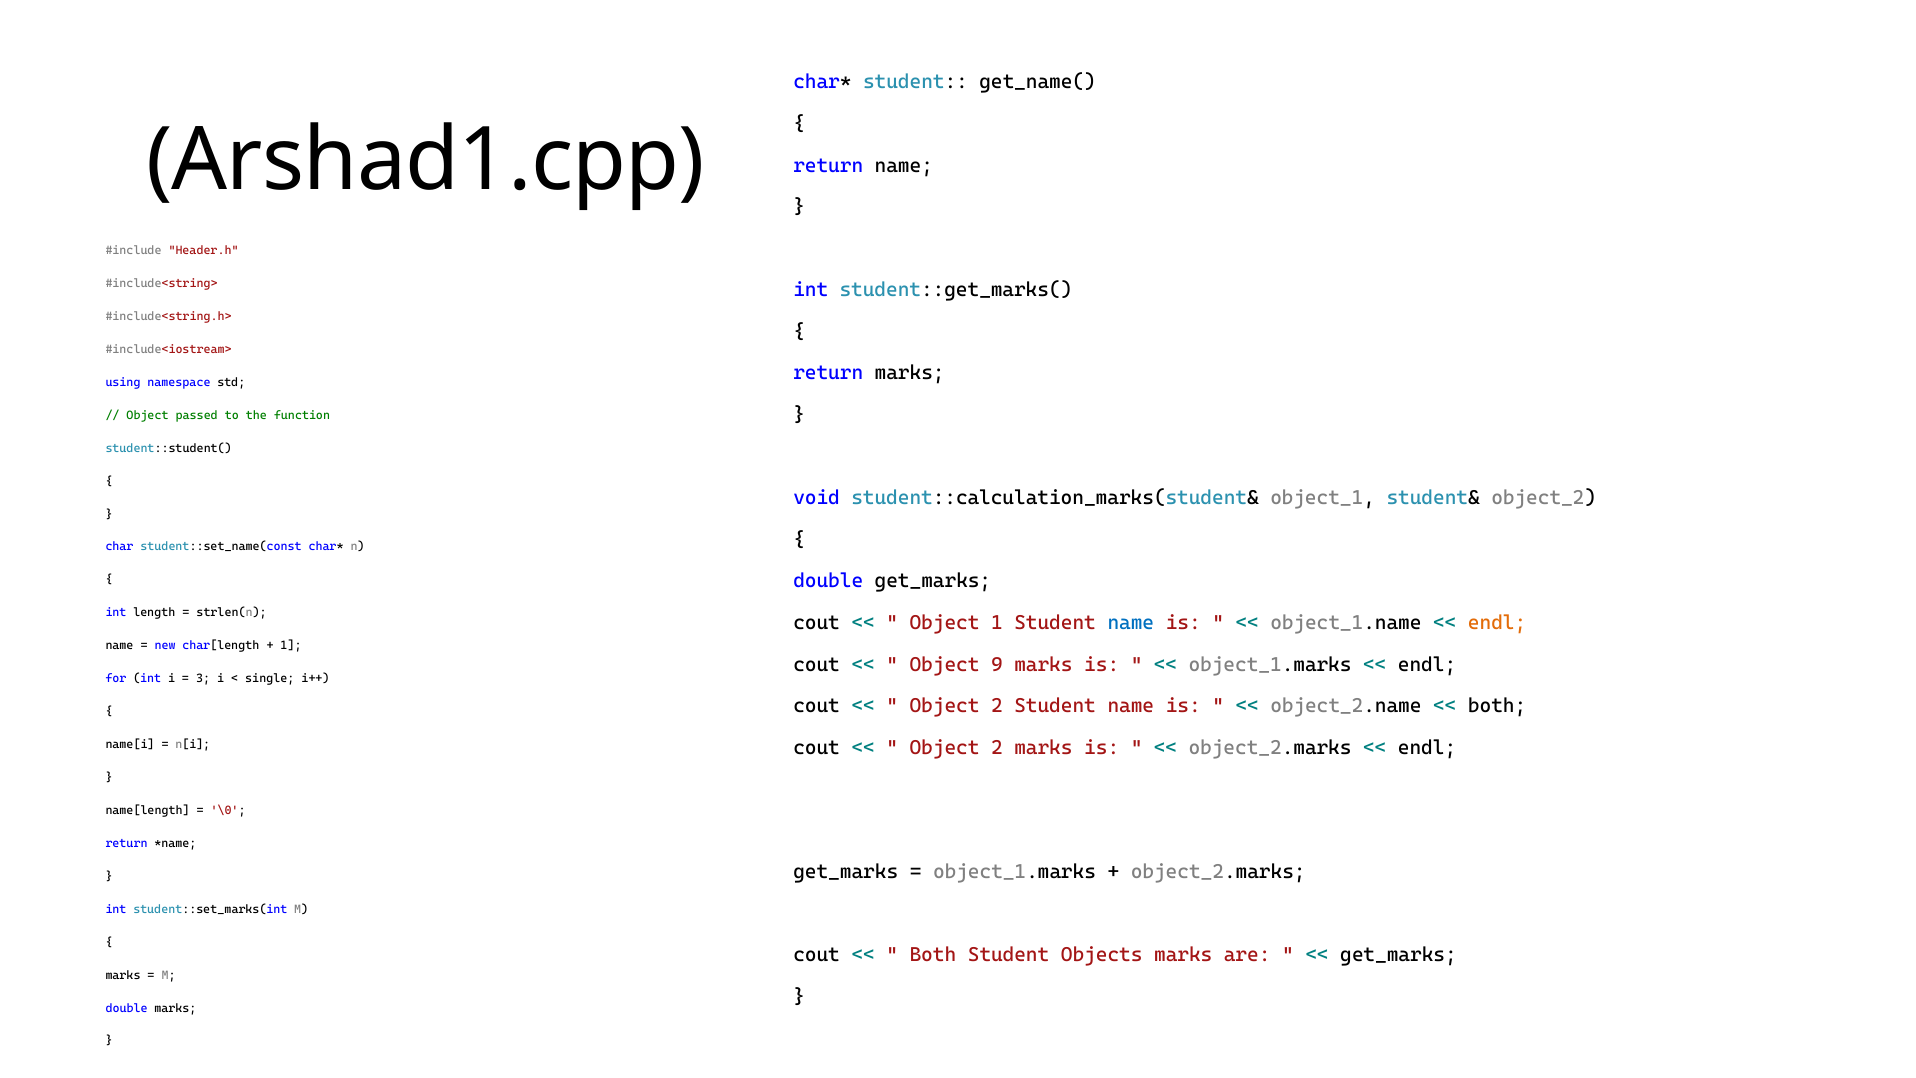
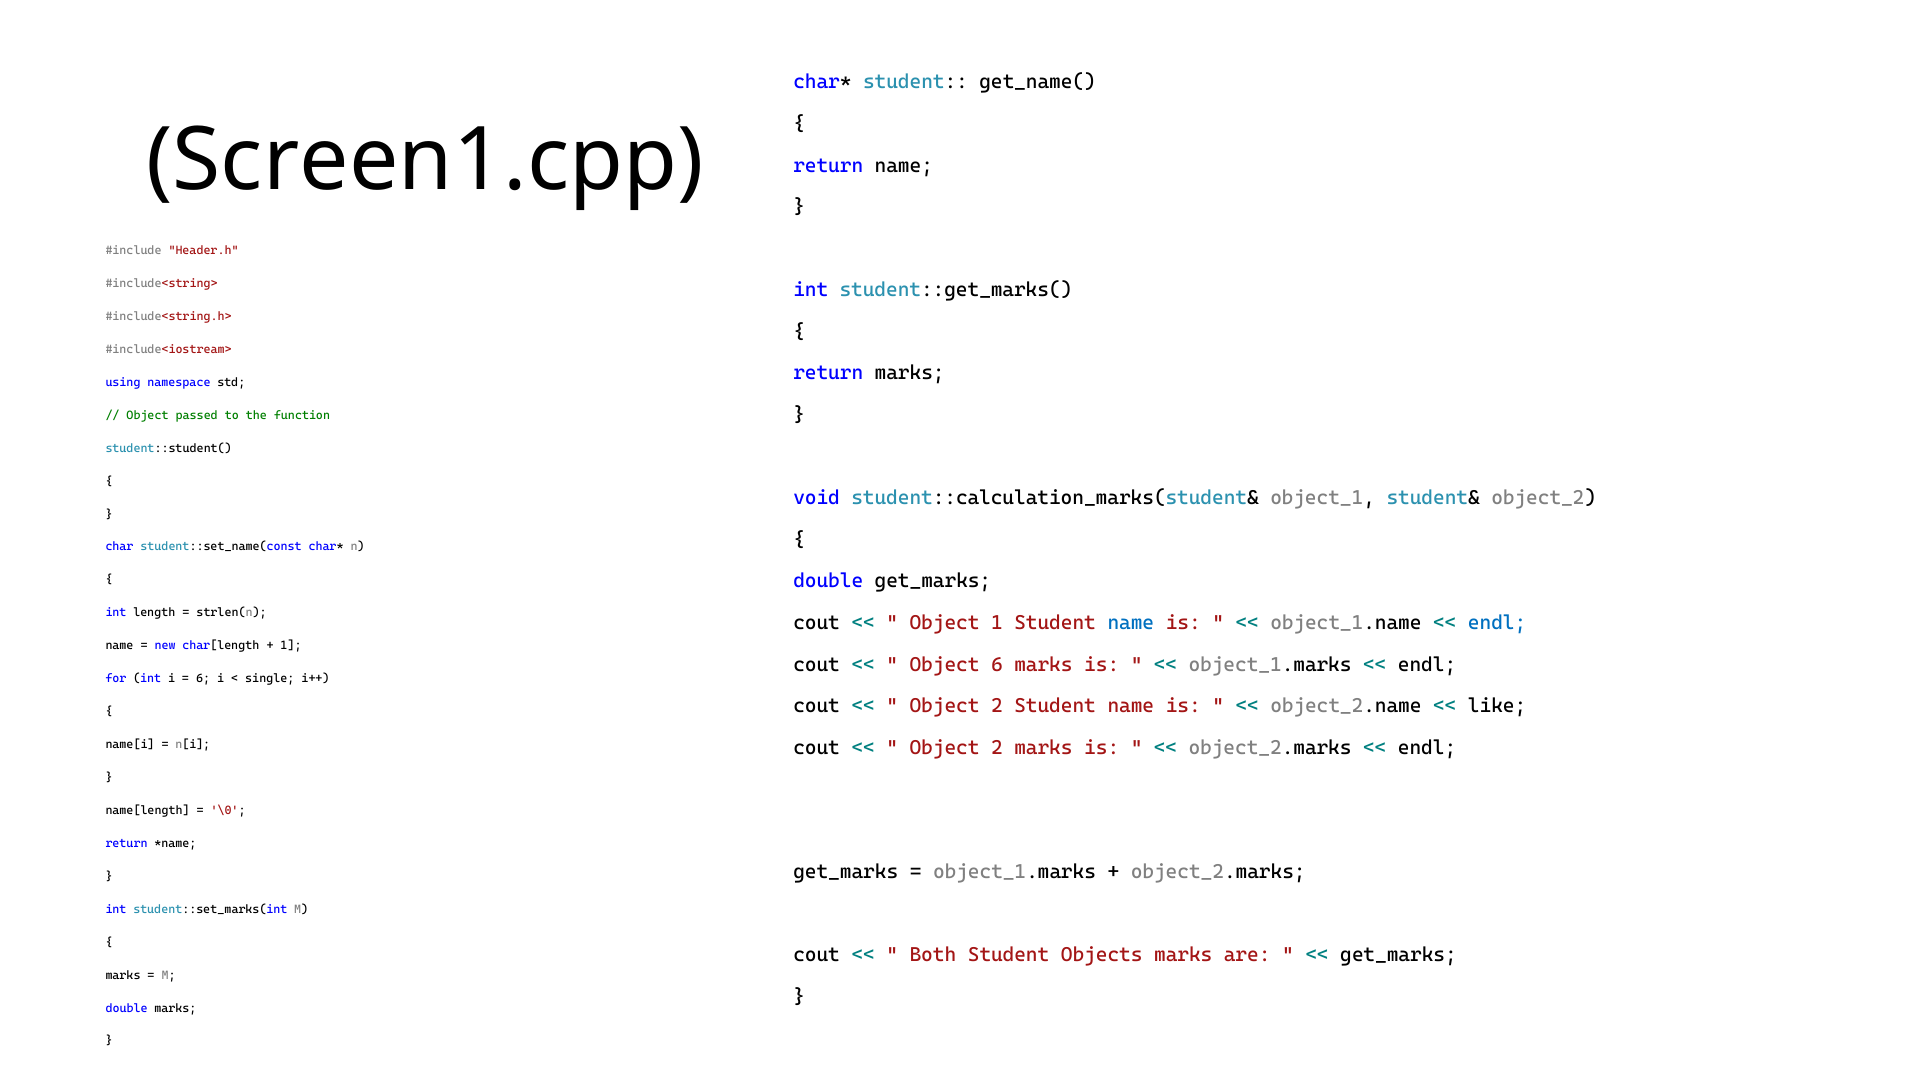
Arshad1.cpp: Arshad1.cpp -> Screen1.cpp
endl at (1497, 623) colour: orange -> blue
Object 9: 9 -> 6
3 at (203, 679): 3 -> 6
both at (1497, 706): both -> like
